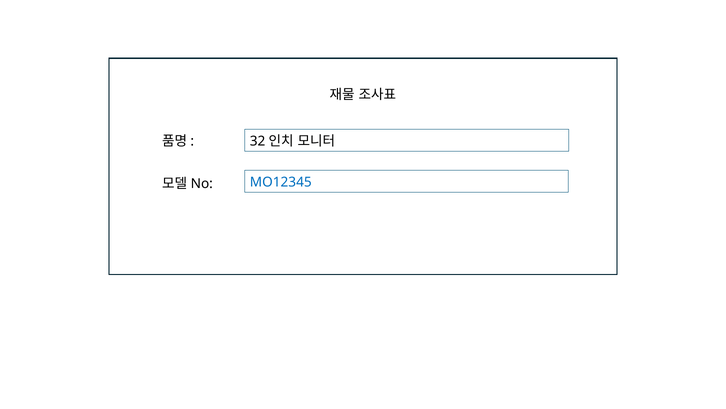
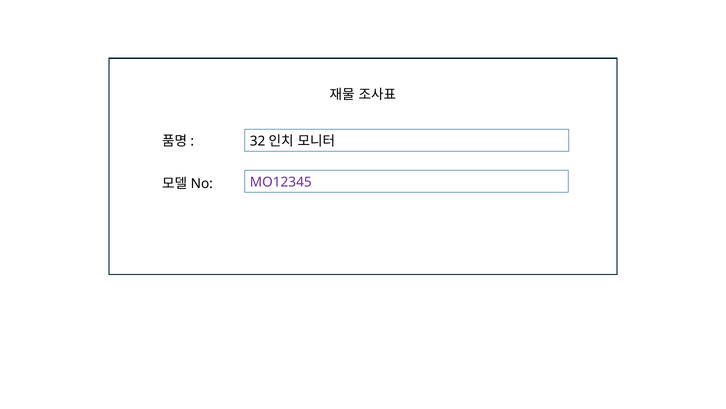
MO12345 colour: blue -> purple
